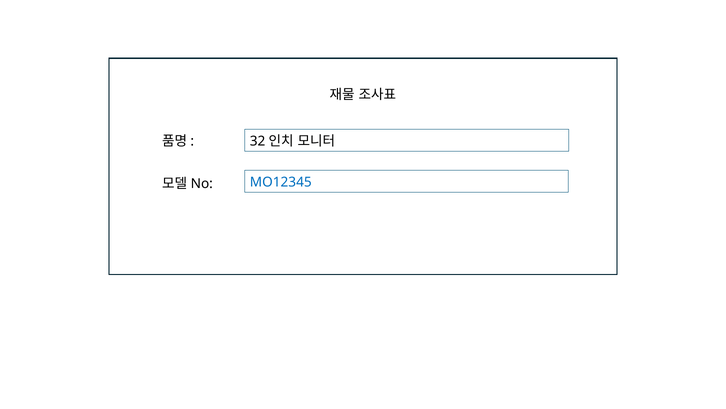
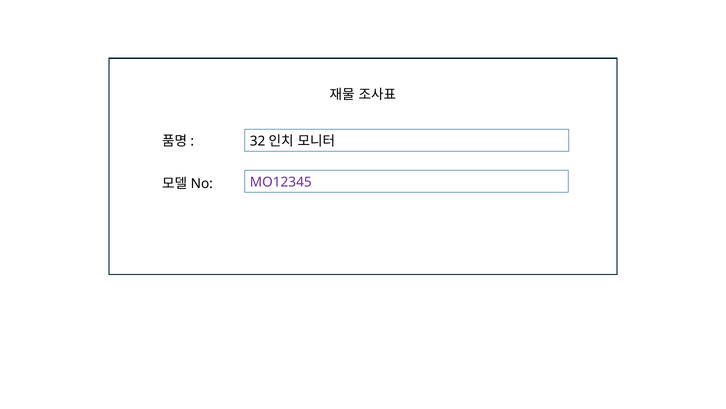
MO12345 colour: blue -> purple
